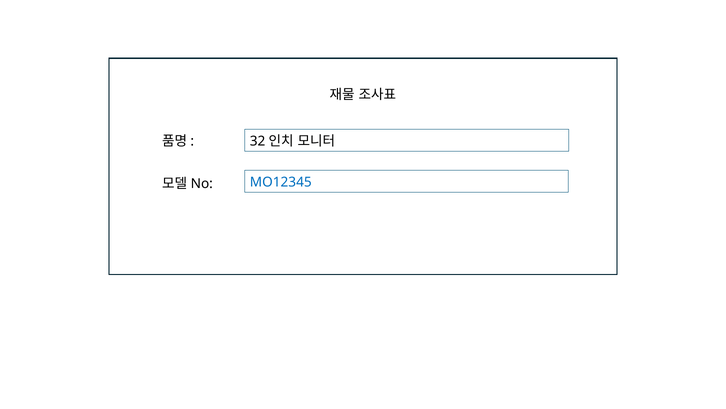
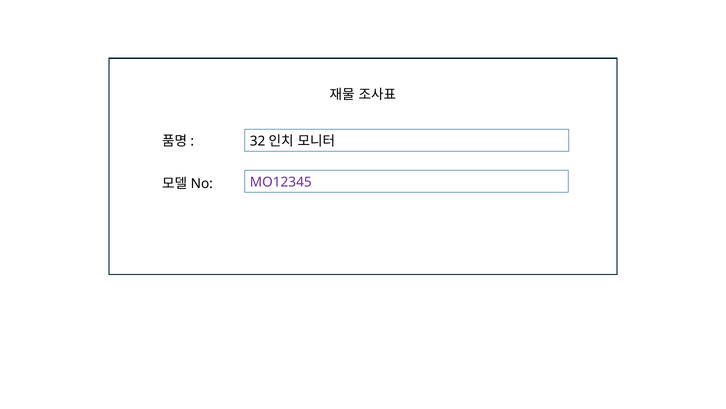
MO12345 colour: blue -> purple
